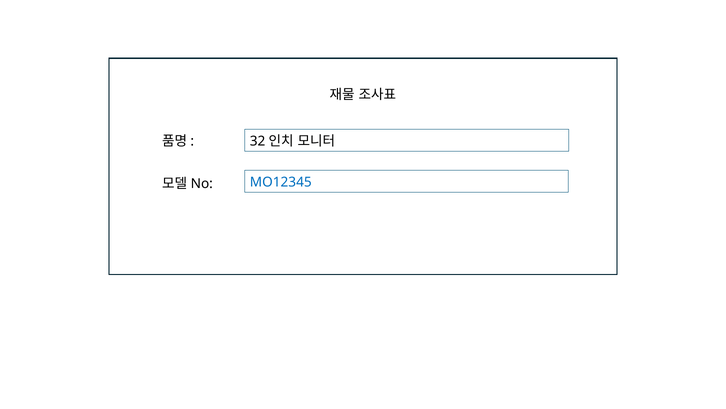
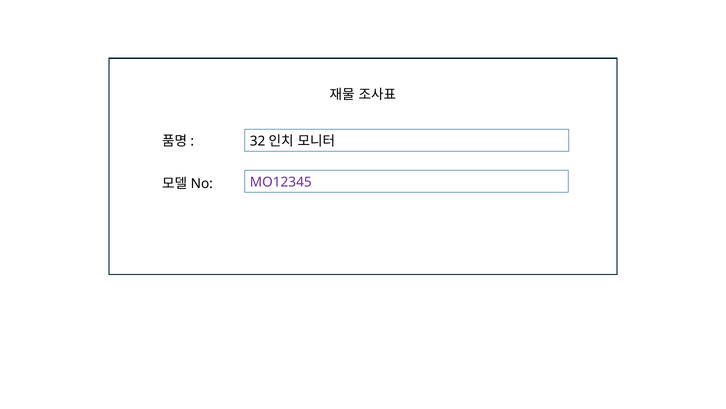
MO12345 colour: blue -> purple
